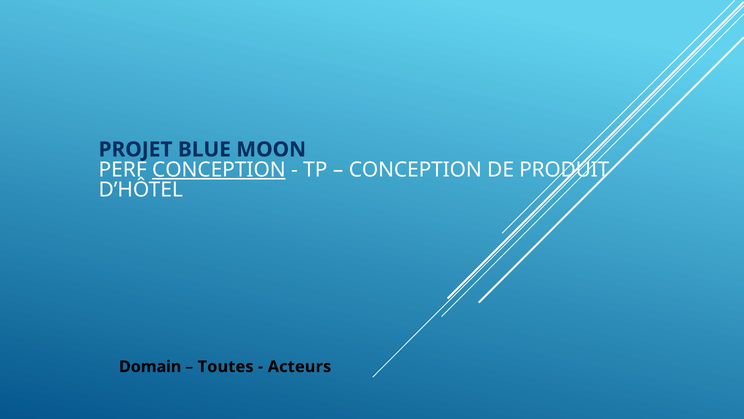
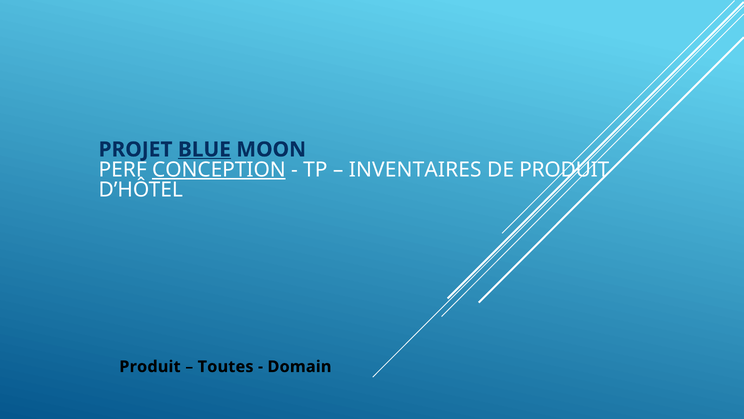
BLUE underline: none -> present
CONCEPTION at (415, 169): CONCEPTION -> INVENTAIRES
Domain at (150, 366): Domain -> Produit
Acteurs: Acteurs -> Domain
